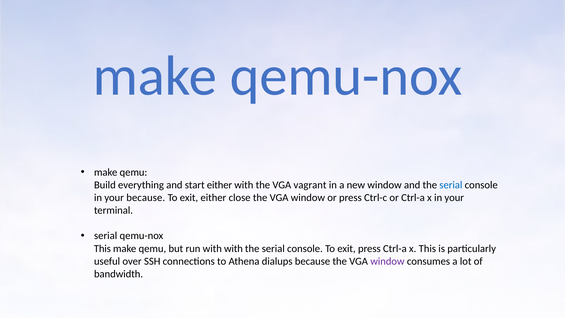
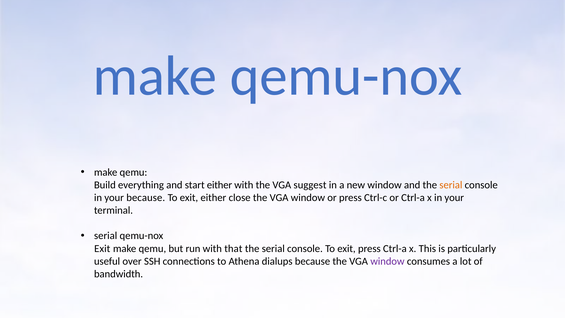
vagrant: vagrant -> suggest
serial at (451, 185) colour: blue -> orange
This at (102, 248): This -> Exit
with with: with -> that
